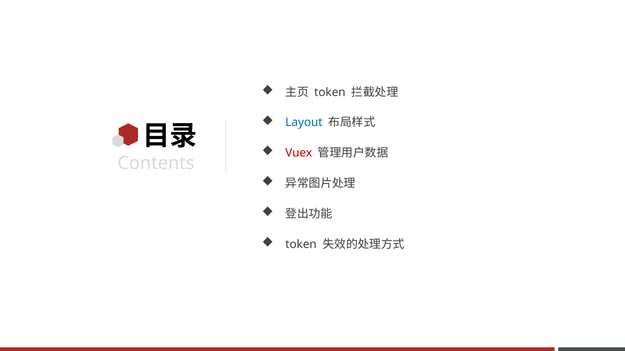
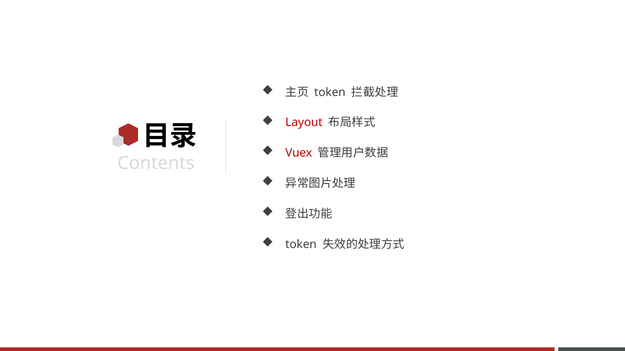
Layout colour: blue -> red
